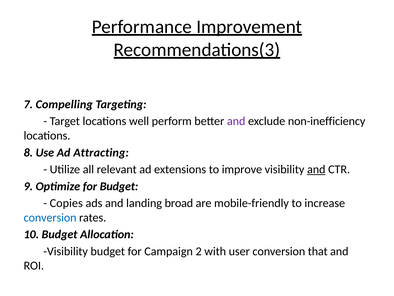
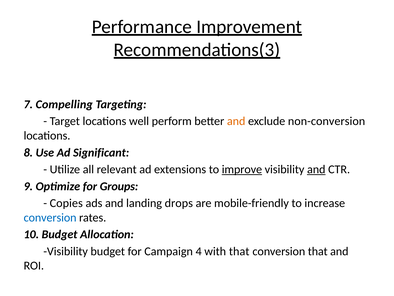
and at (236, 121) colour: purple -> orange
non-inefficiency: non-inefficiency -> non-conversion
Attracting: Attracting -> Significant
improve underline: none -> present
for Budget: Budget -> Groups
broad: broad -> drops
2: 2 -> 4
with user: user -> that
